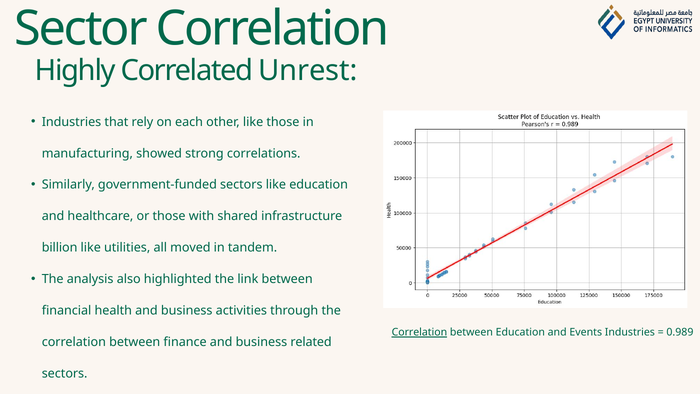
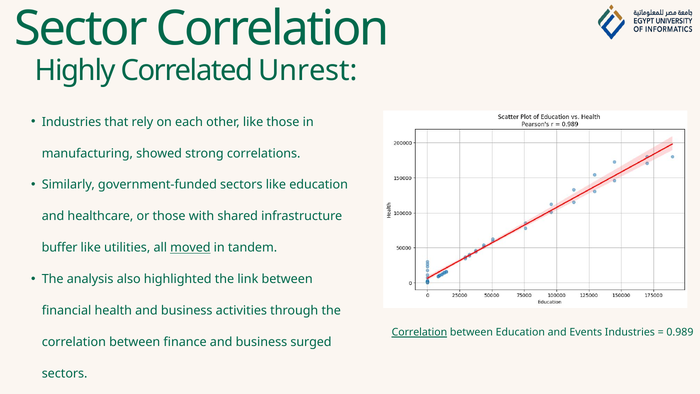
billion: billion -> buffer
moved underline: none -> present
related: related -> surged
